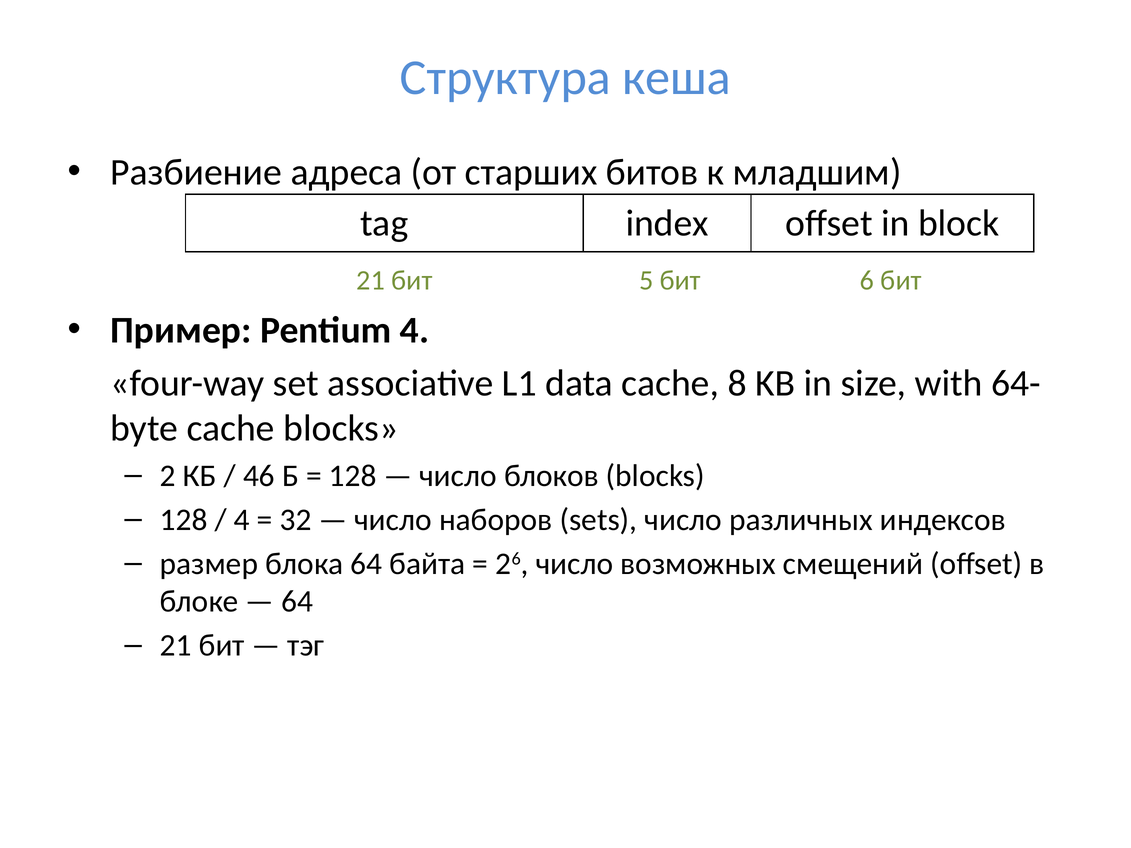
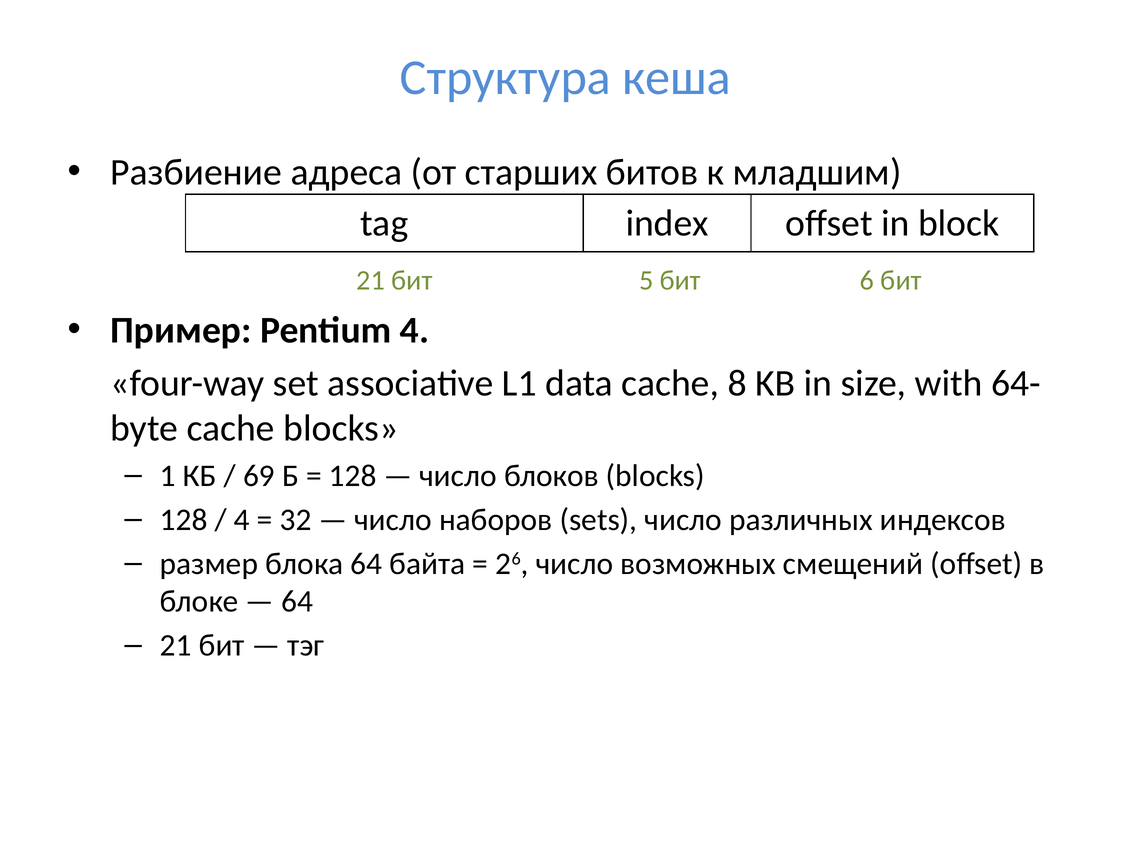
2: 2 -> 1
46: 46 -> 69
